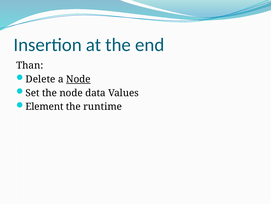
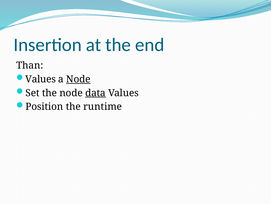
Delete at (40, 79): Delete -> Values
data underline: none -> present
Element: Element -> Position
